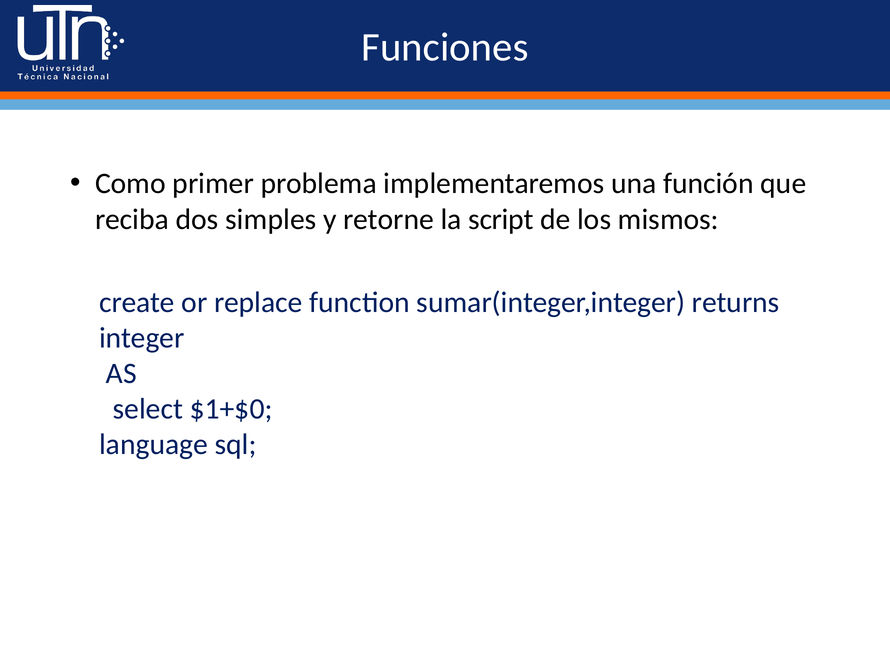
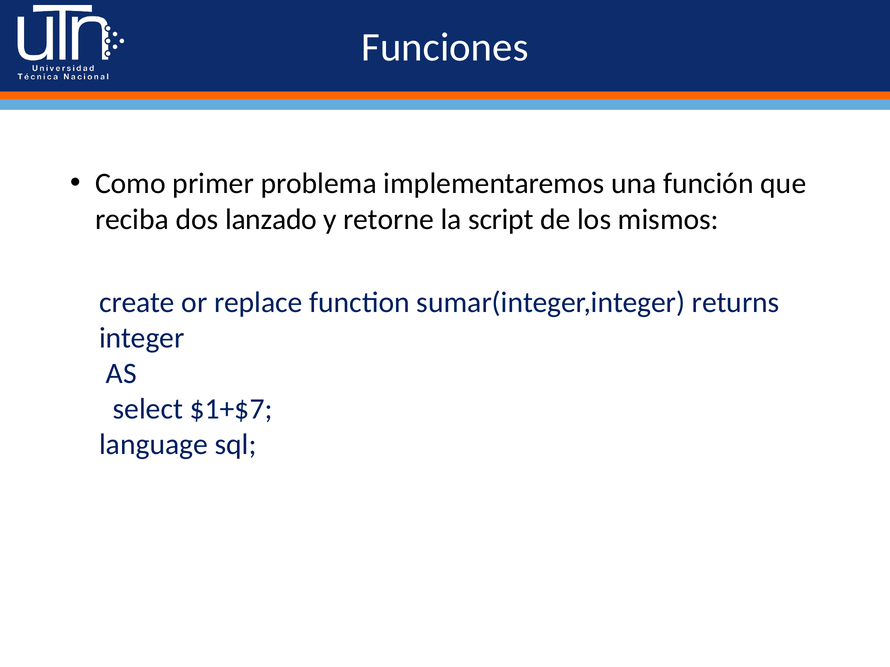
simples: simples -> lanzado
$1+$0: $1+$0 -> $1+$7
